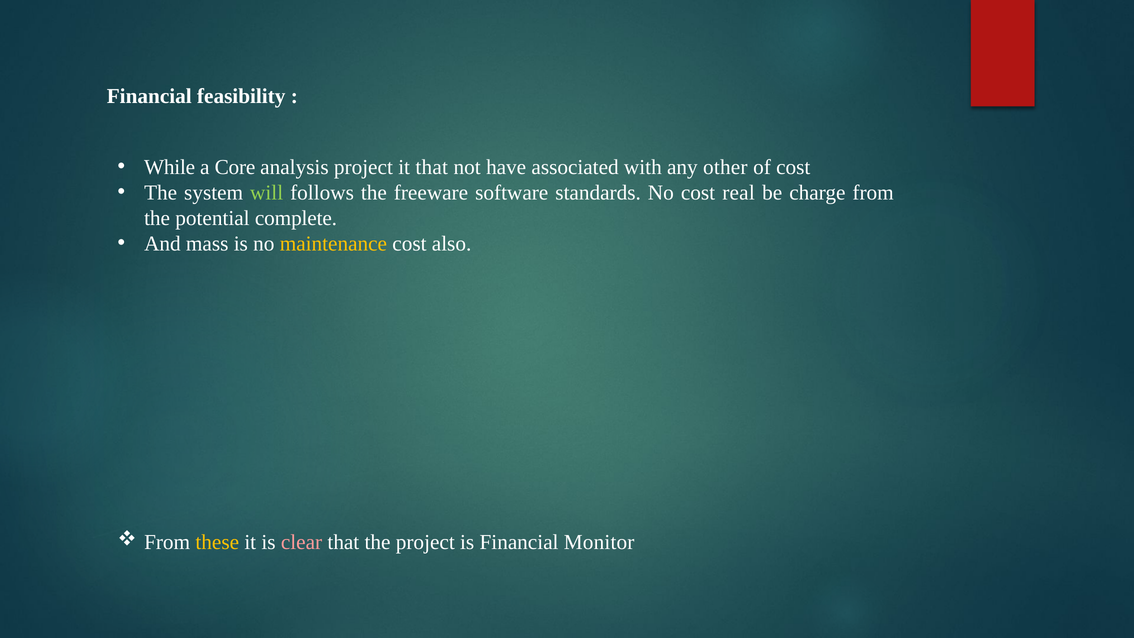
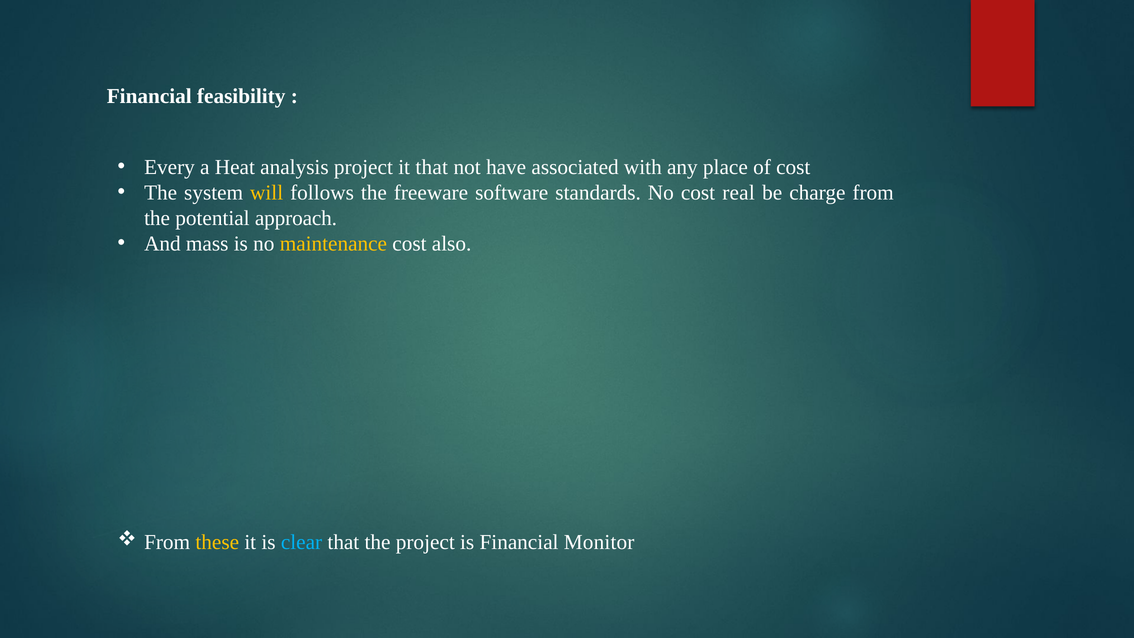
While: While -> Every
Core: Core -> Heat
other: other -> place
will colour: light green -> yellow
complete: complete -> approach
clear colour: pink -> light blue
